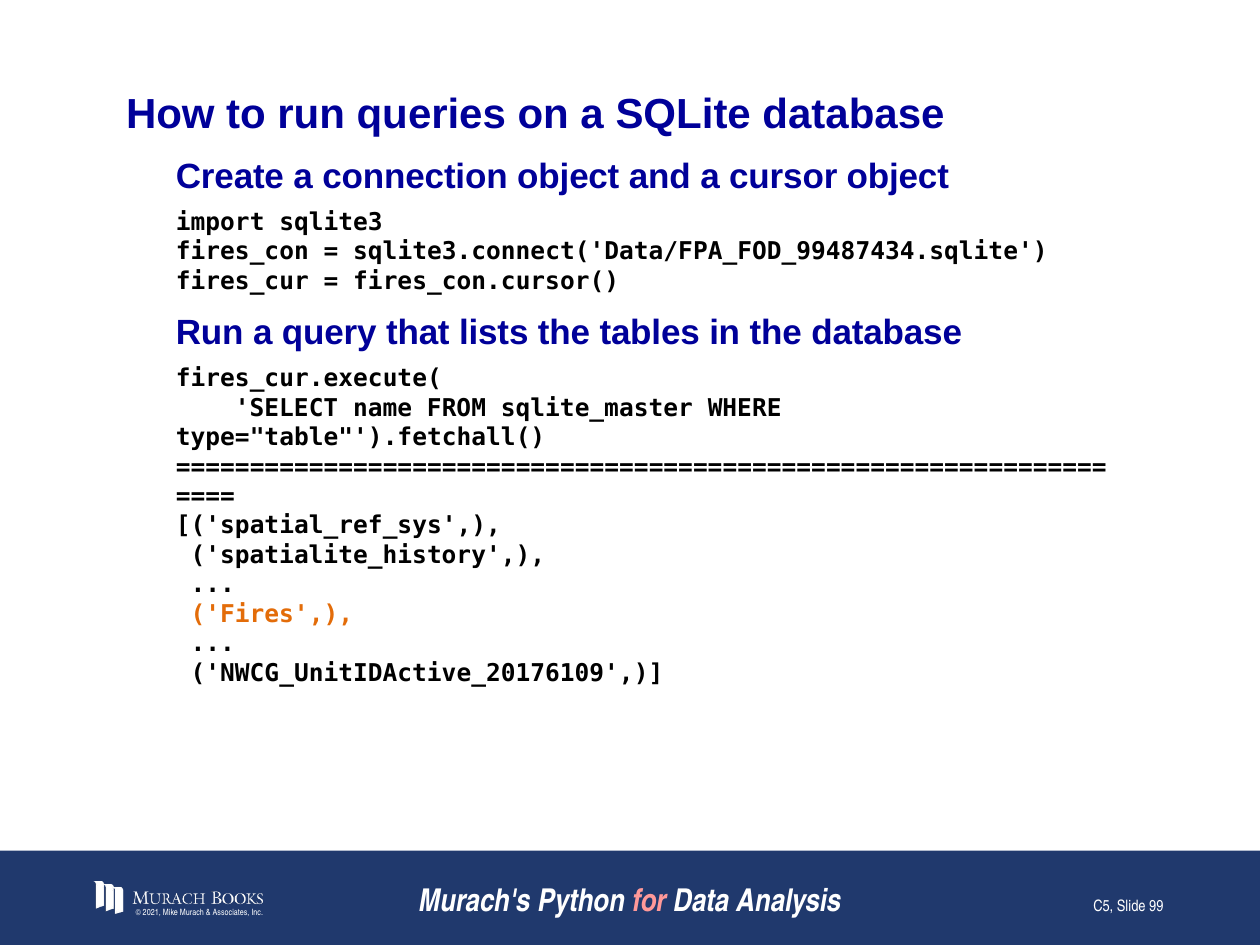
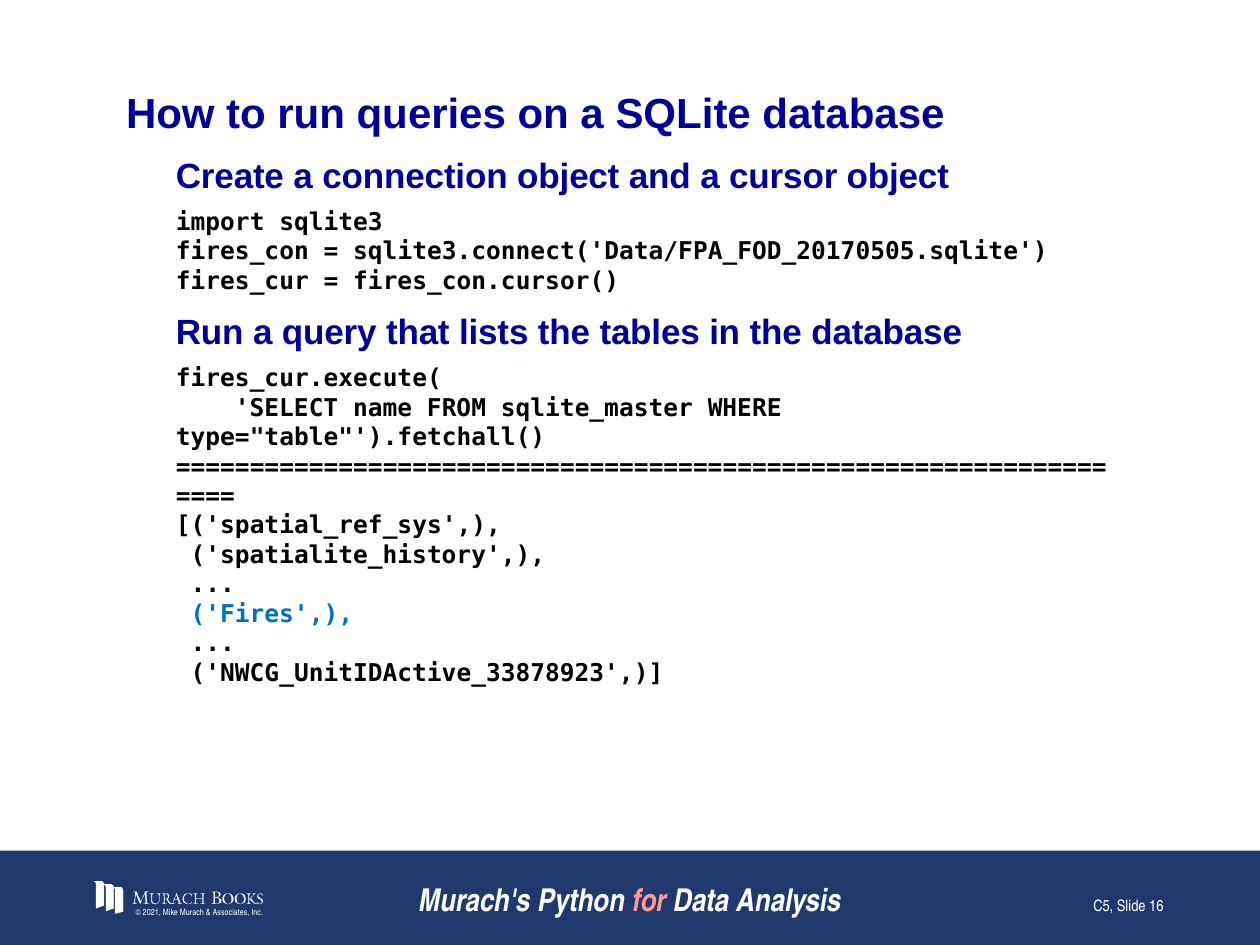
sqlite3.connect('Data/FPA_FOD_99487434.sqlite: sqlite3.connect('Data/FPA_FOD_99487434.sqlite -> sqlite3.connect('Data/FPA_FOD_20170505.sqlite
Fires colour: orange -> blue
NWCG_UnitIDActive_20176109: NWCG_UnitIDActive_20176109 -> NWCG_UnitIDActive_33878923
99: 99 -> 16
